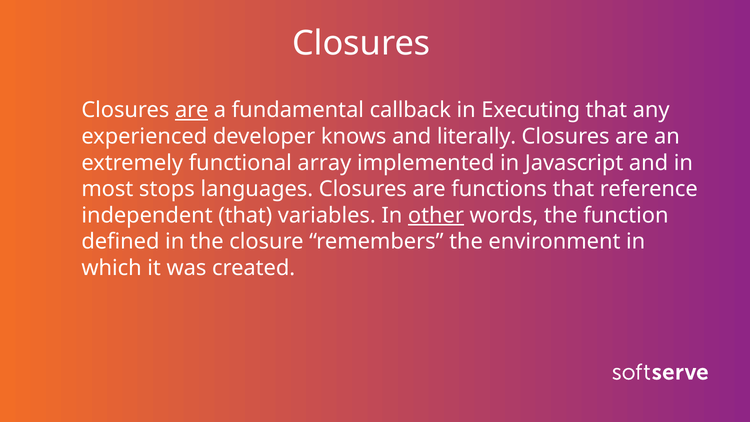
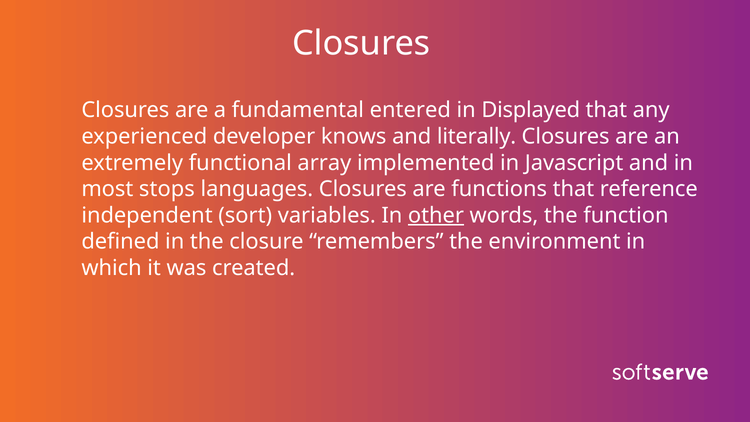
are at (192, 110) underline: present -> none
callback: callback -> entered
Executing: Executing -> Displayed
independent that: that -> sort
